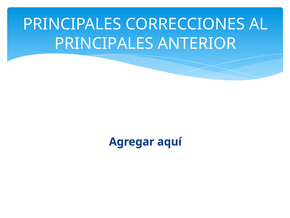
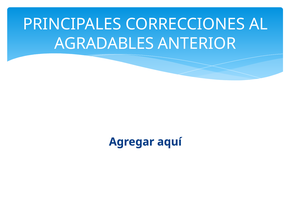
PRINCIPALES at (104, 43): PRINCIPALES -> AGRADABLES
